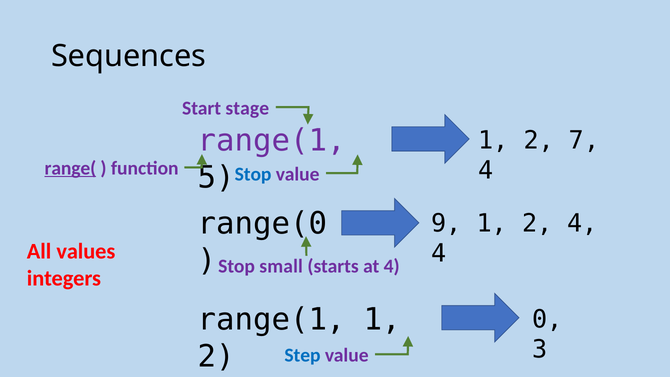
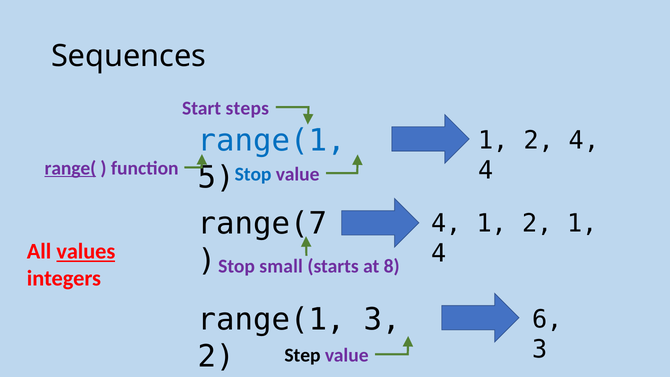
stage: stage -> steps
range(1 at (272, 141) colour: purple -> blue
2 7: 7 -> 4
range(0: range(0 -> range(7
9 at (447, 223): 9 -> 4
2 4: 4 -> 1
values underline: none -> present
at 4: 4 -> 8
range(1 1: 1 -> 3
0: 0 -> 6
Step colour: blue -> black
